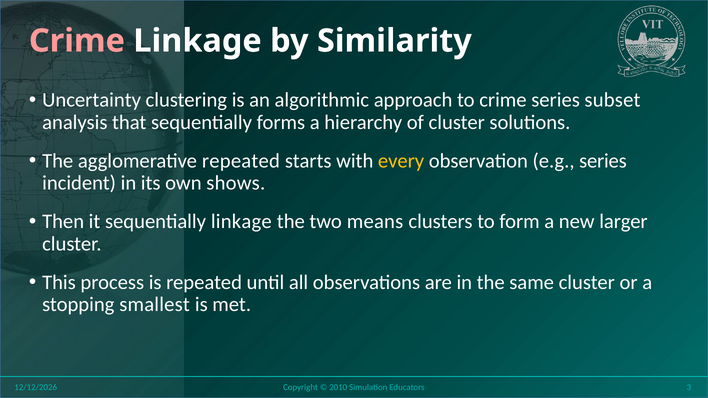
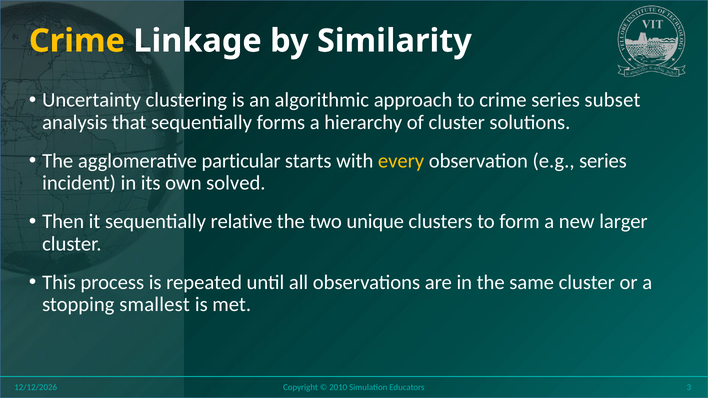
Crime at (77, 41) colour: pink -> yellow
agglomerative repeated: repeated -> particular
shows: shows -> solved
sequentially linkage: linkage -> relative
means: means -> unique
